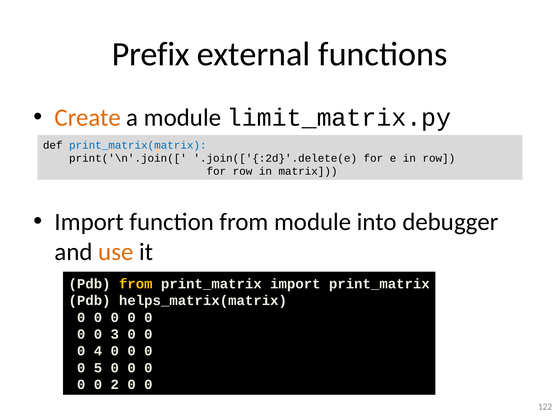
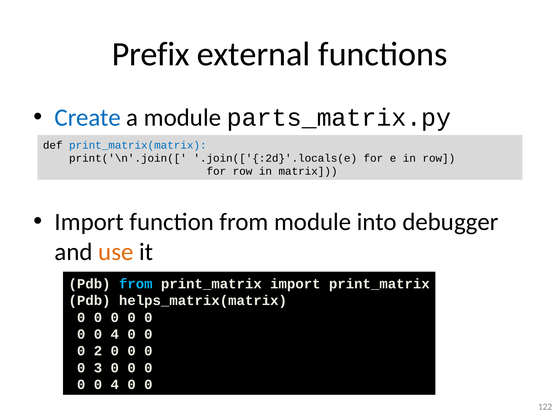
Create colour: orange -> blue
limit_matrix.py: limit_matrix.py -> parts_matrix.py
.join(['{:2d}'.delete(e: .join(['{:2d}'.delete(e -> .join(['{:2d}'.locals(e
from at (136, 284) colour: yellow -> light blue
3 at (115, 334): 3 -> 4
4: 4 -> 2
5: 5 -> 3
2 at (115, 385): 2 -> 4
